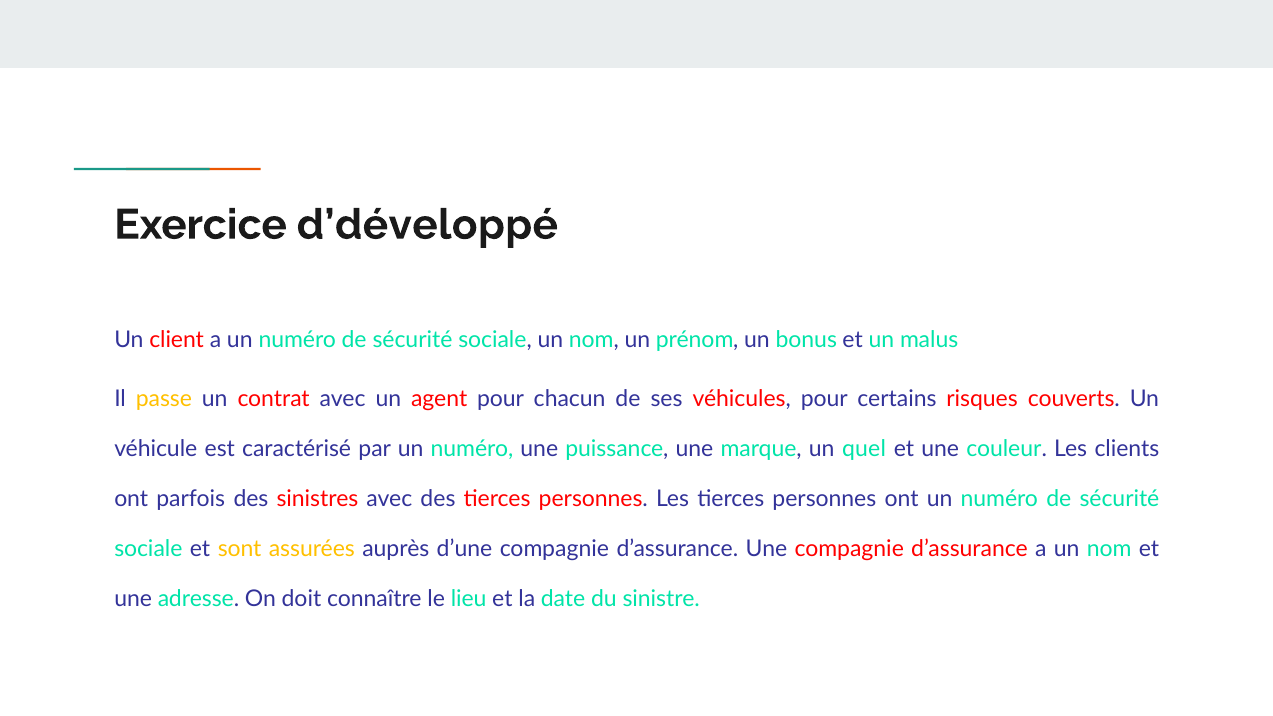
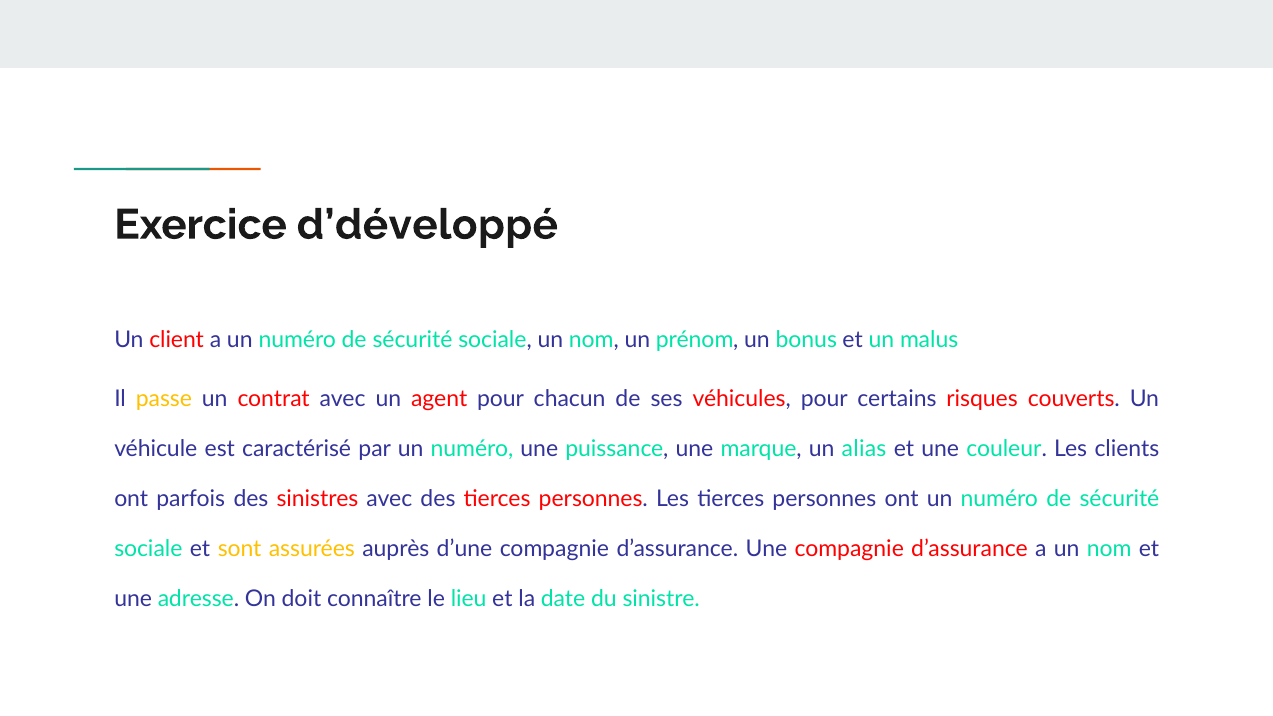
quel: quel -> alias
